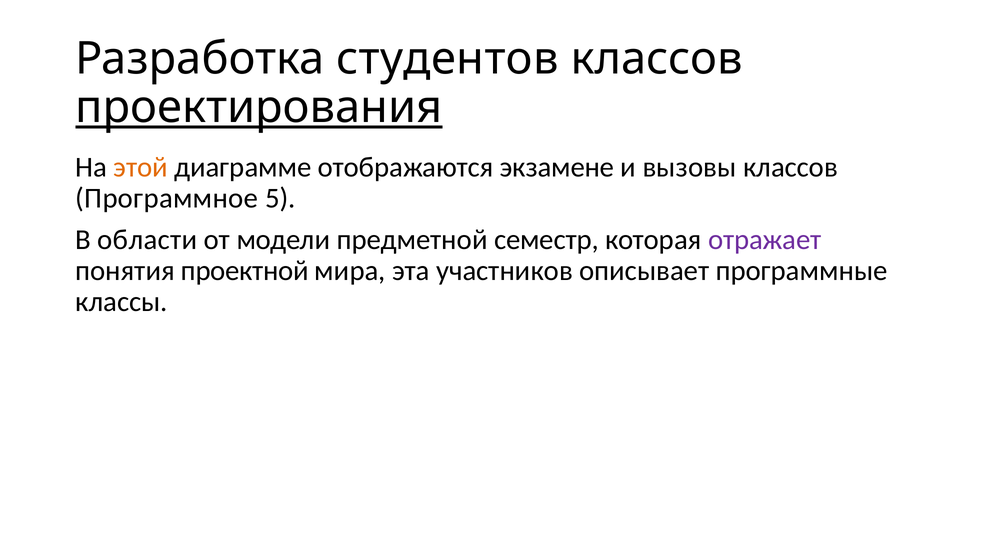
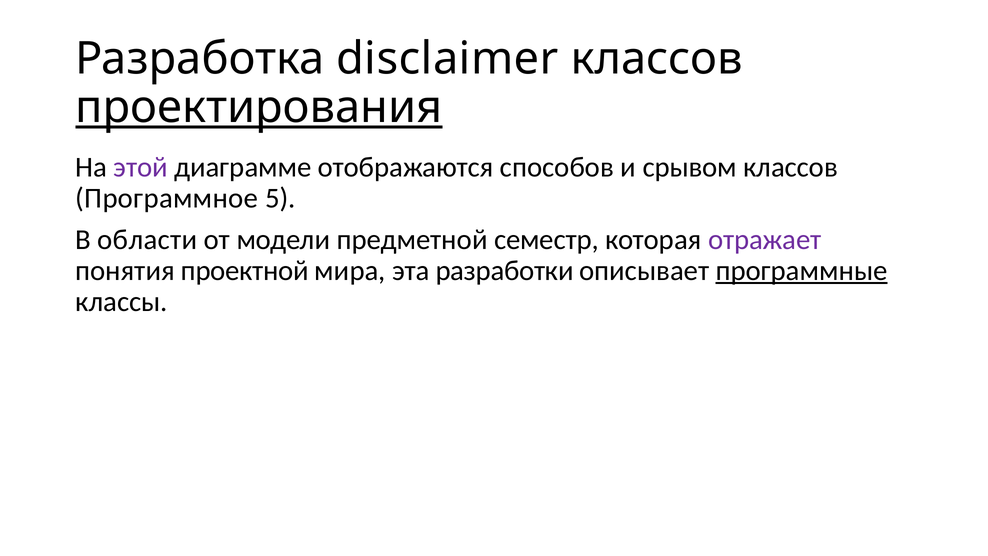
студентов: студентов -> disclaimer
этой colour: orange -> purple
экзамене: экзамене -> способов
вызовы: вызовы -> срывом
участников: участников -> разработки
программные underline: none -> present
